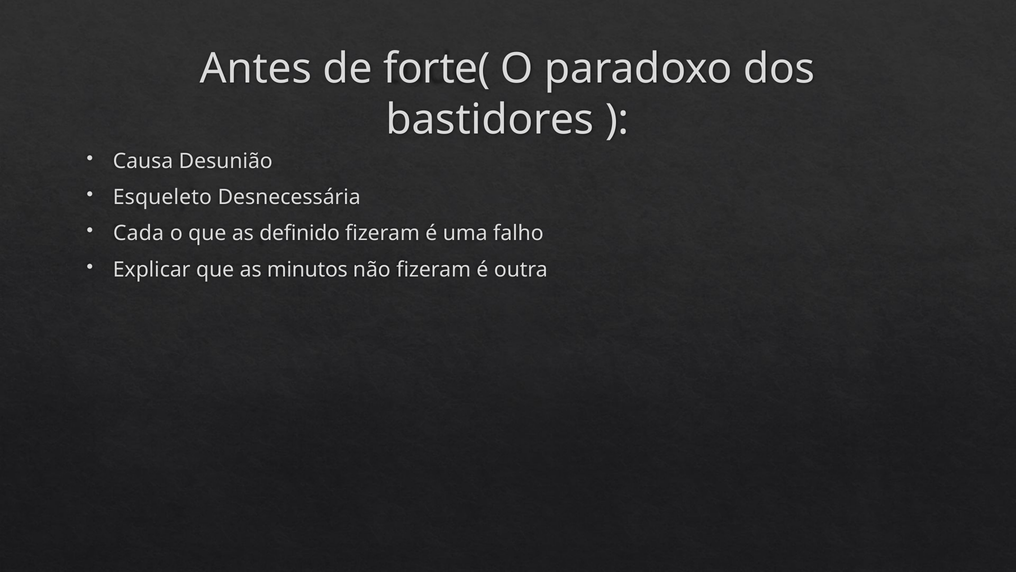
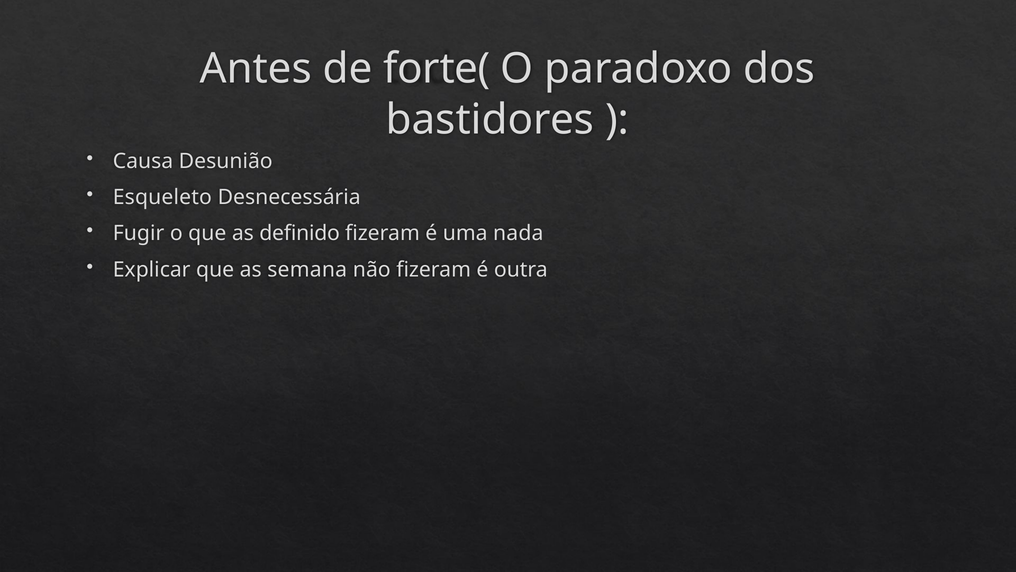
Cada: Cada -> Fugir
falho: falho -> nada
minutos: minutos -> semana
